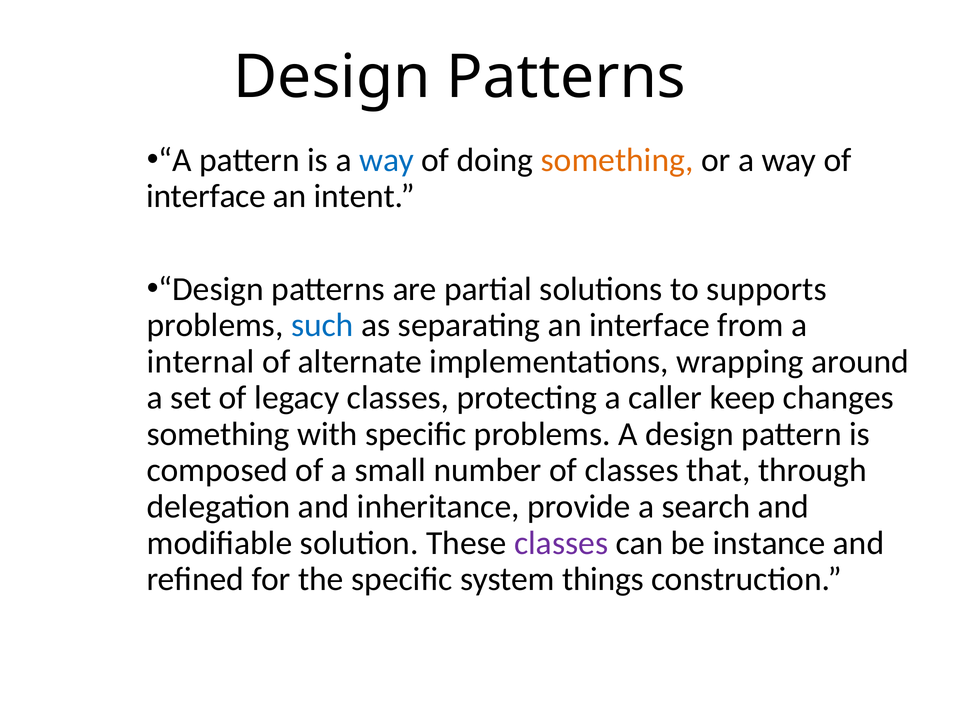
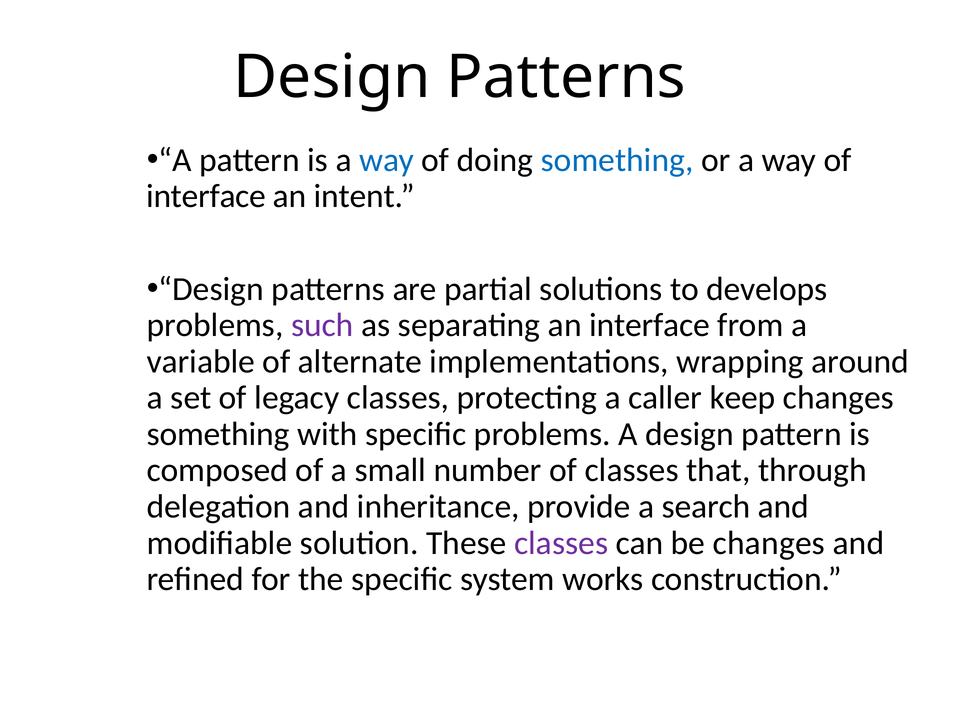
something at (617, 160) colour: orange -> blue
supports: supports -> develops
such colour: blue -> purple
internal: internal -> variable
be instance: instance -> changes
things: things -> works
